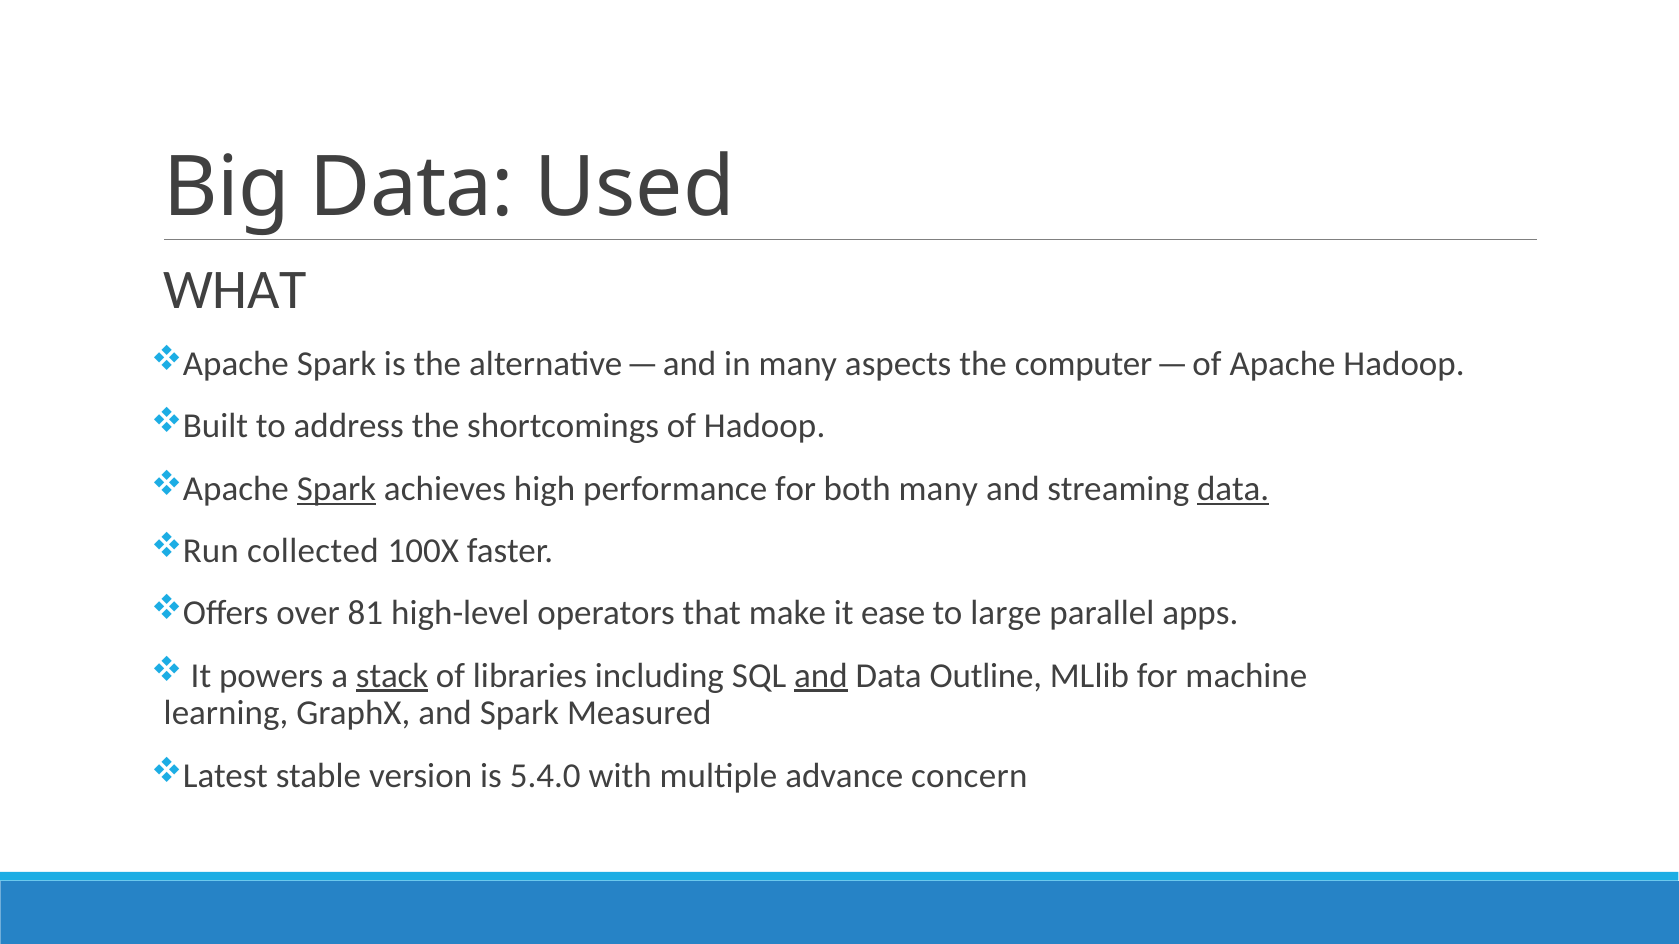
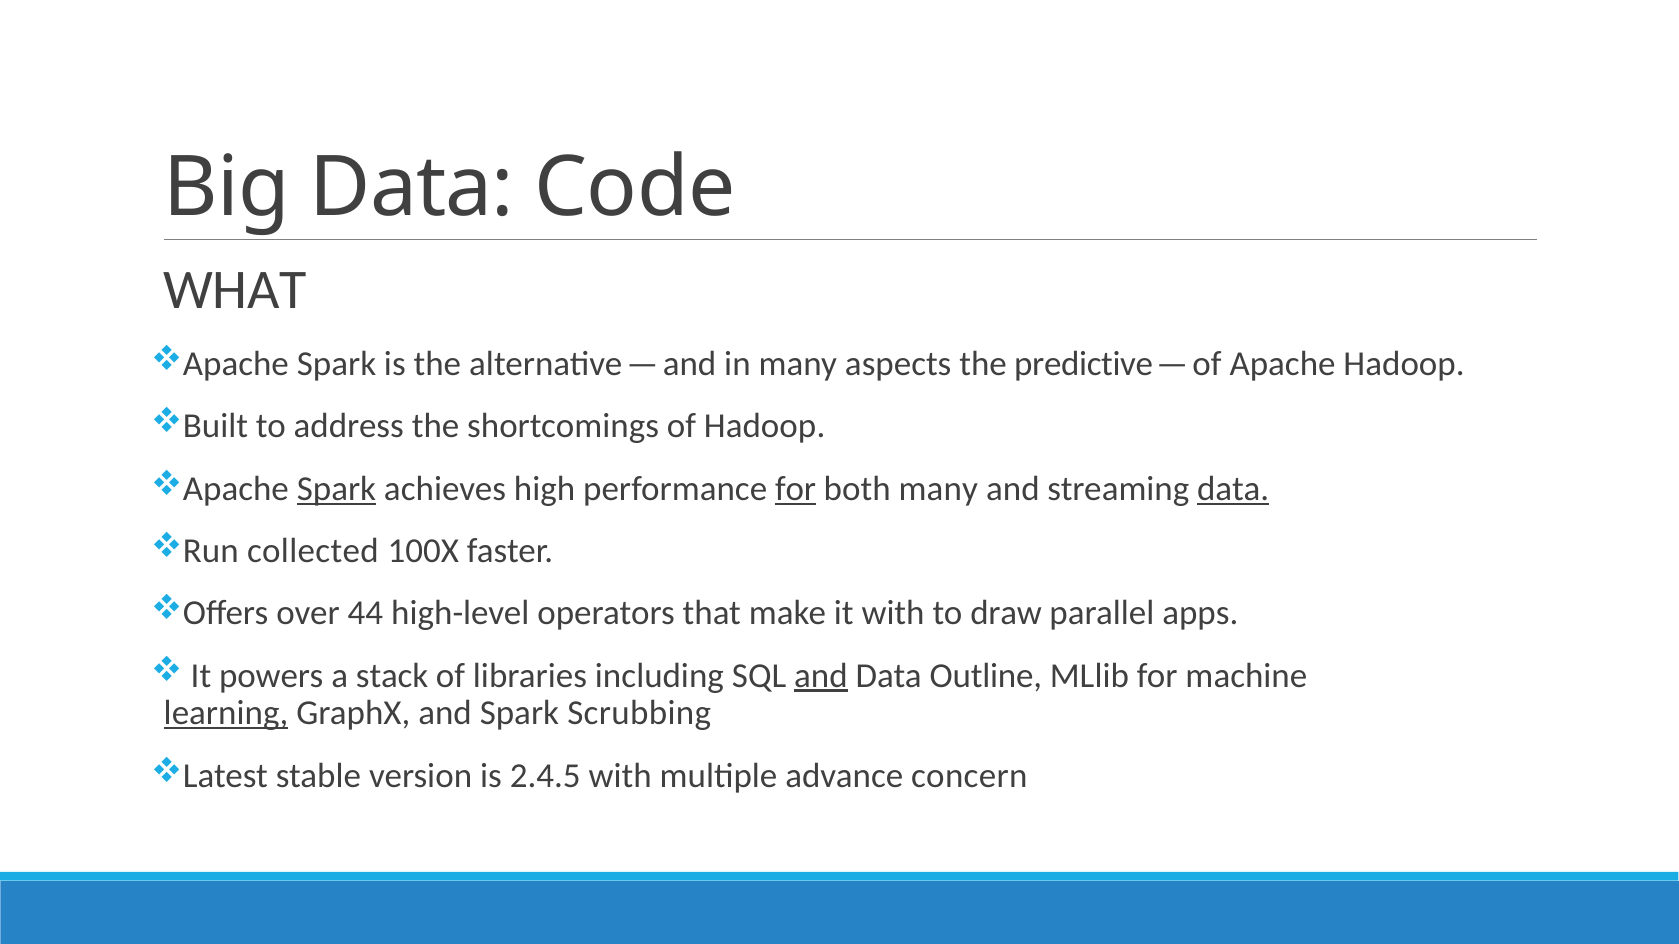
Used: Used -> Code
computer: computer -> predictive
for at (796, 489) underline: none -> present
81: 81 -> 44
it ease: ease -> with
large: large -> draw
stack underline: present -> none
learning underline: none -> present
Measured: Measured -> Scrubbing
5.4.0: 5.4.0 -> 2.4.5
